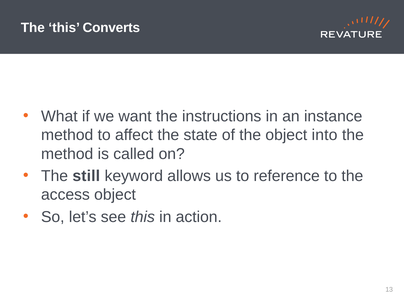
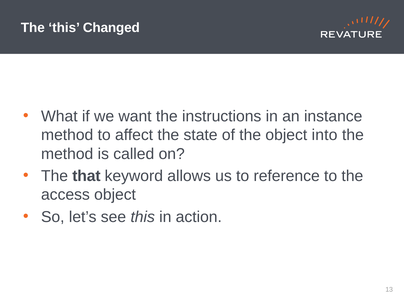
Converts: Converts -> Changed
still: still -> that
